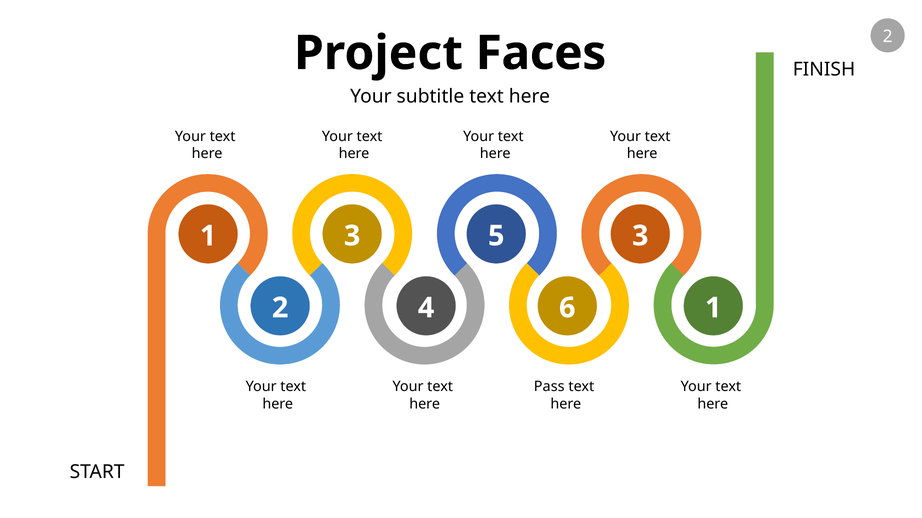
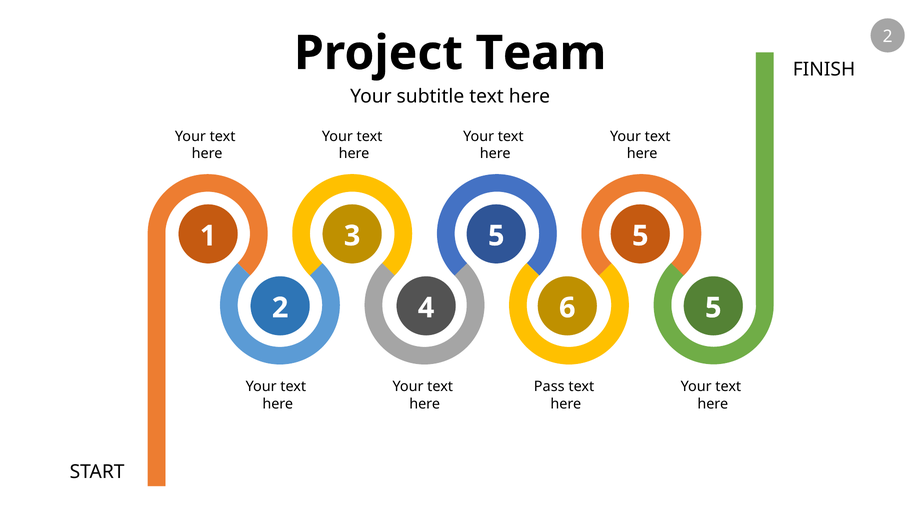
Faces: Faces -> Team
1 3: 3 -> 5
6 1: 1 -> 5
